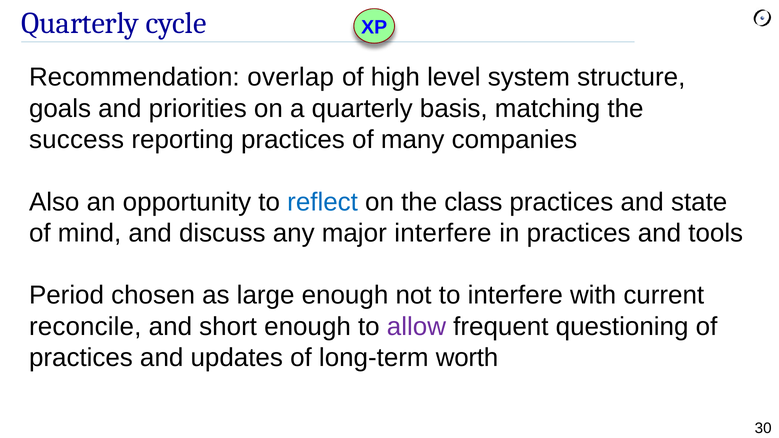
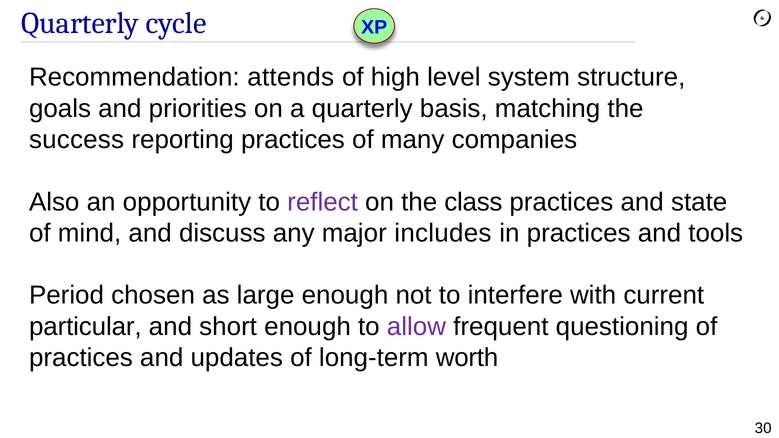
overlap: overlap -> attends
reflect colour: blue -> purple
major interfere: interfere -> includes
reconcile: reconcile -> particular
